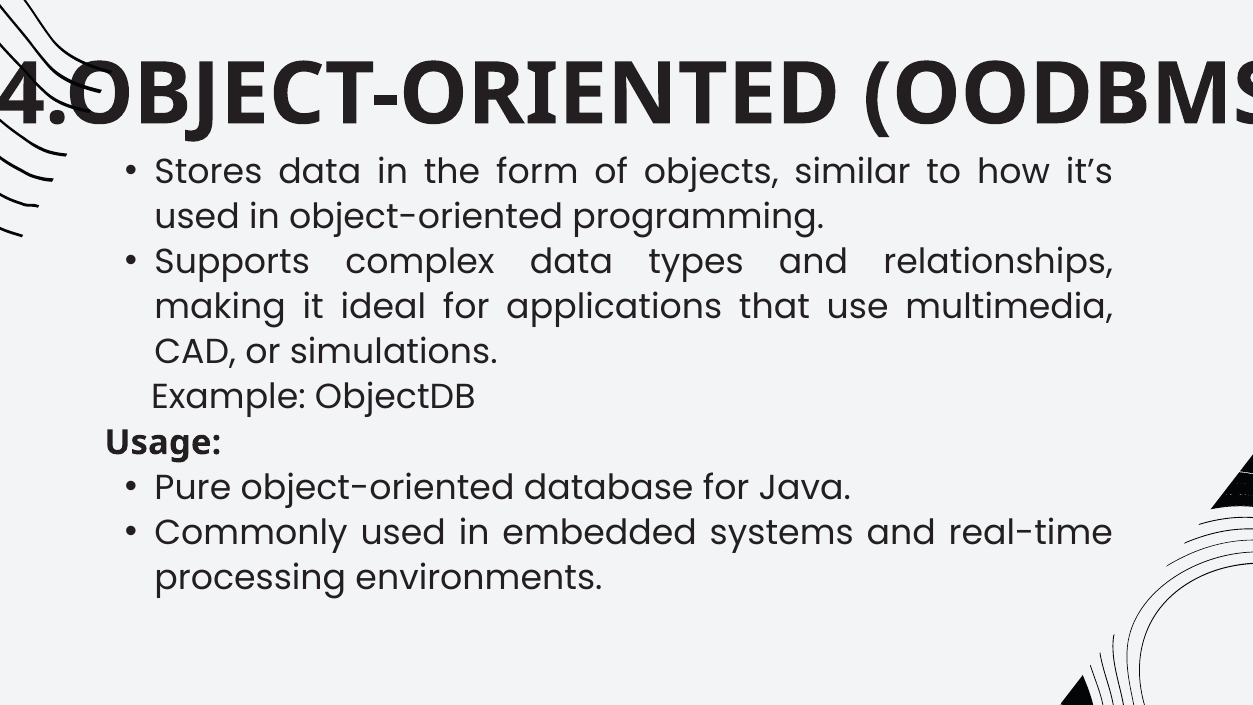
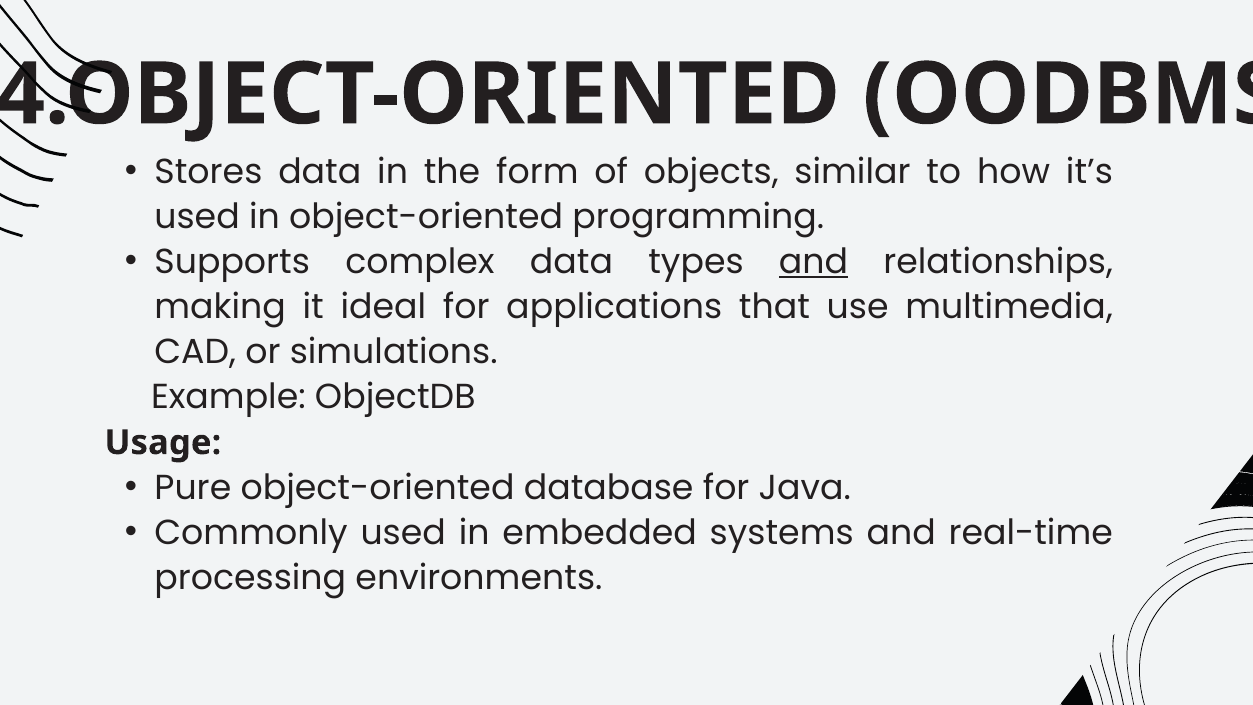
and at (814, 262) underline: none -> present
